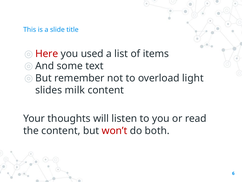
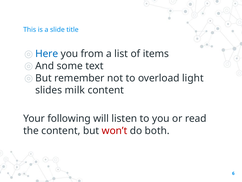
Here colour: red -> blue
used: used -> from
thoughts: thoughts -> following
